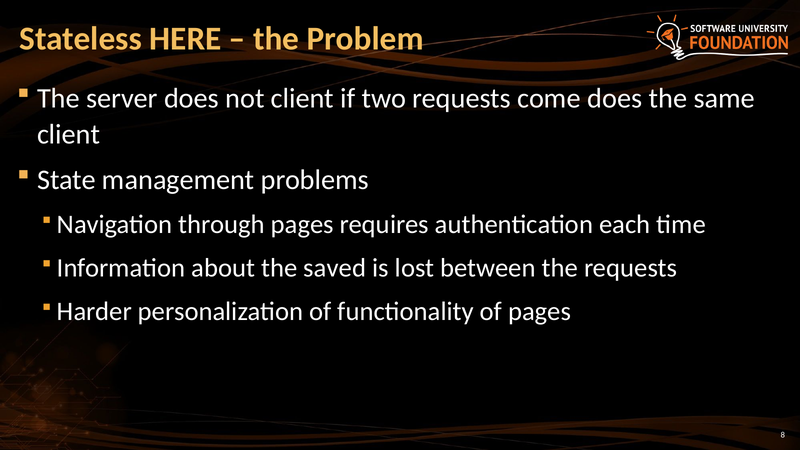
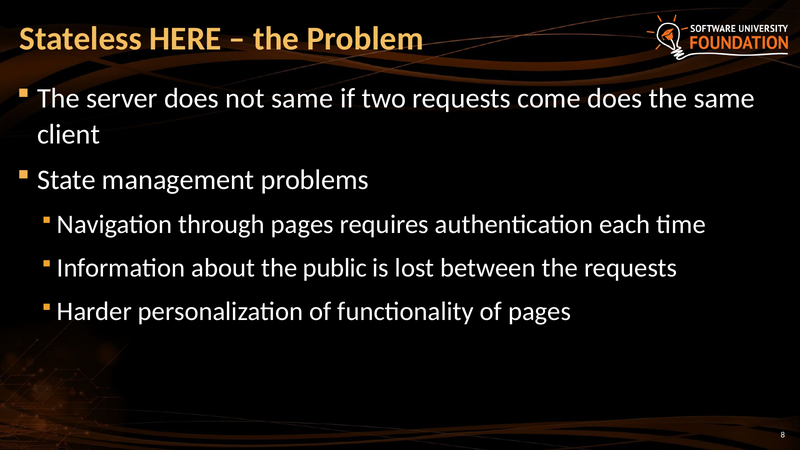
not client: client -> same
saved: saved -> public
